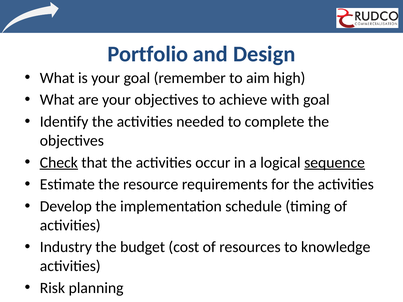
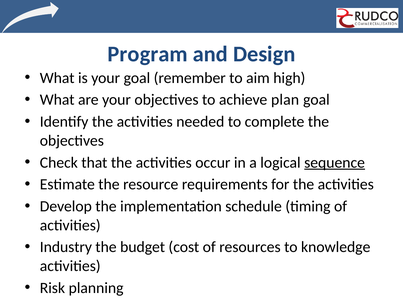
Portfolio: Portfolio -> Program
with: with -> plan
Check underline: present -> none
